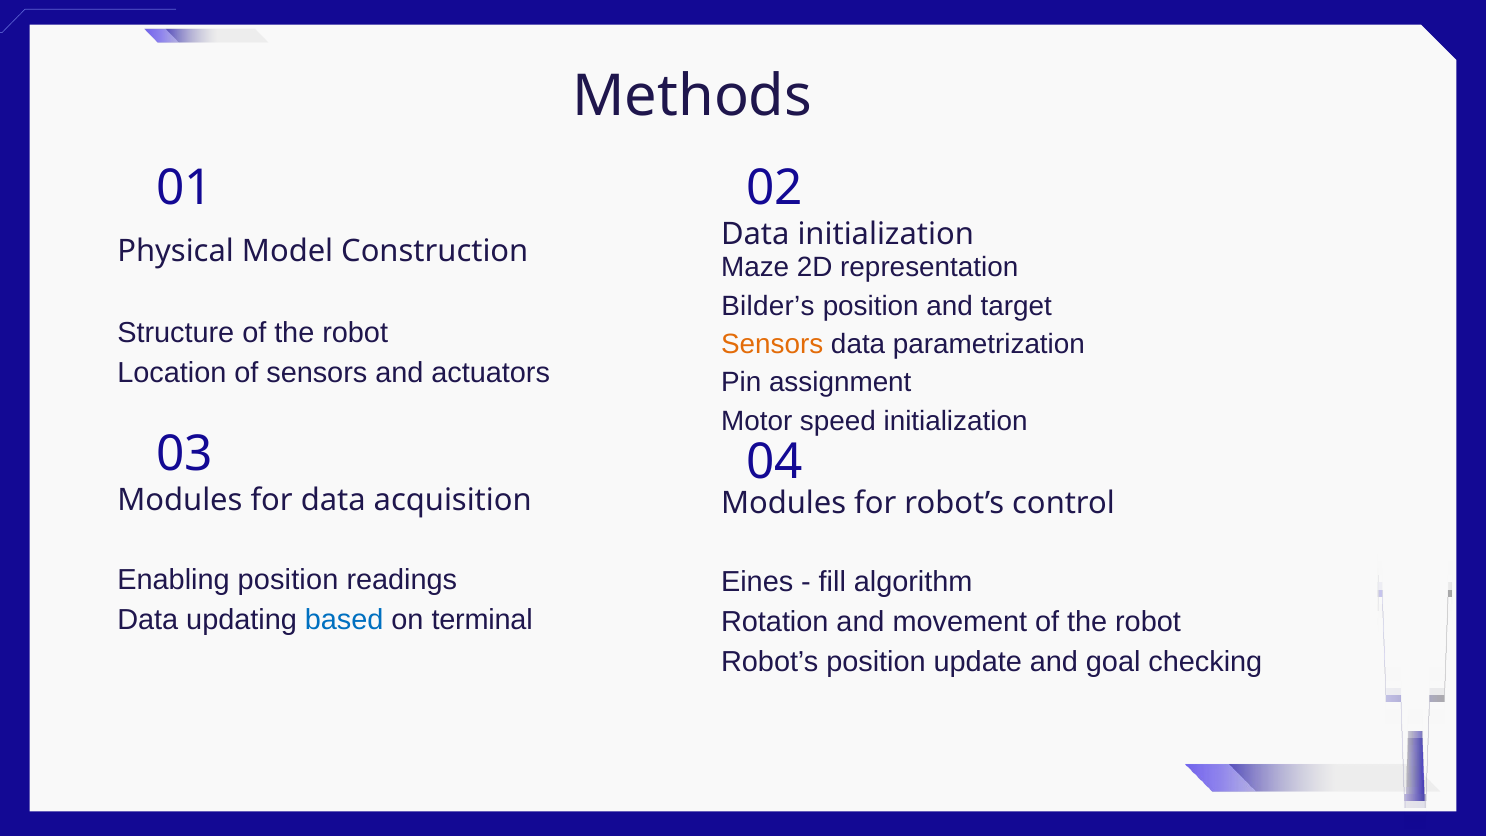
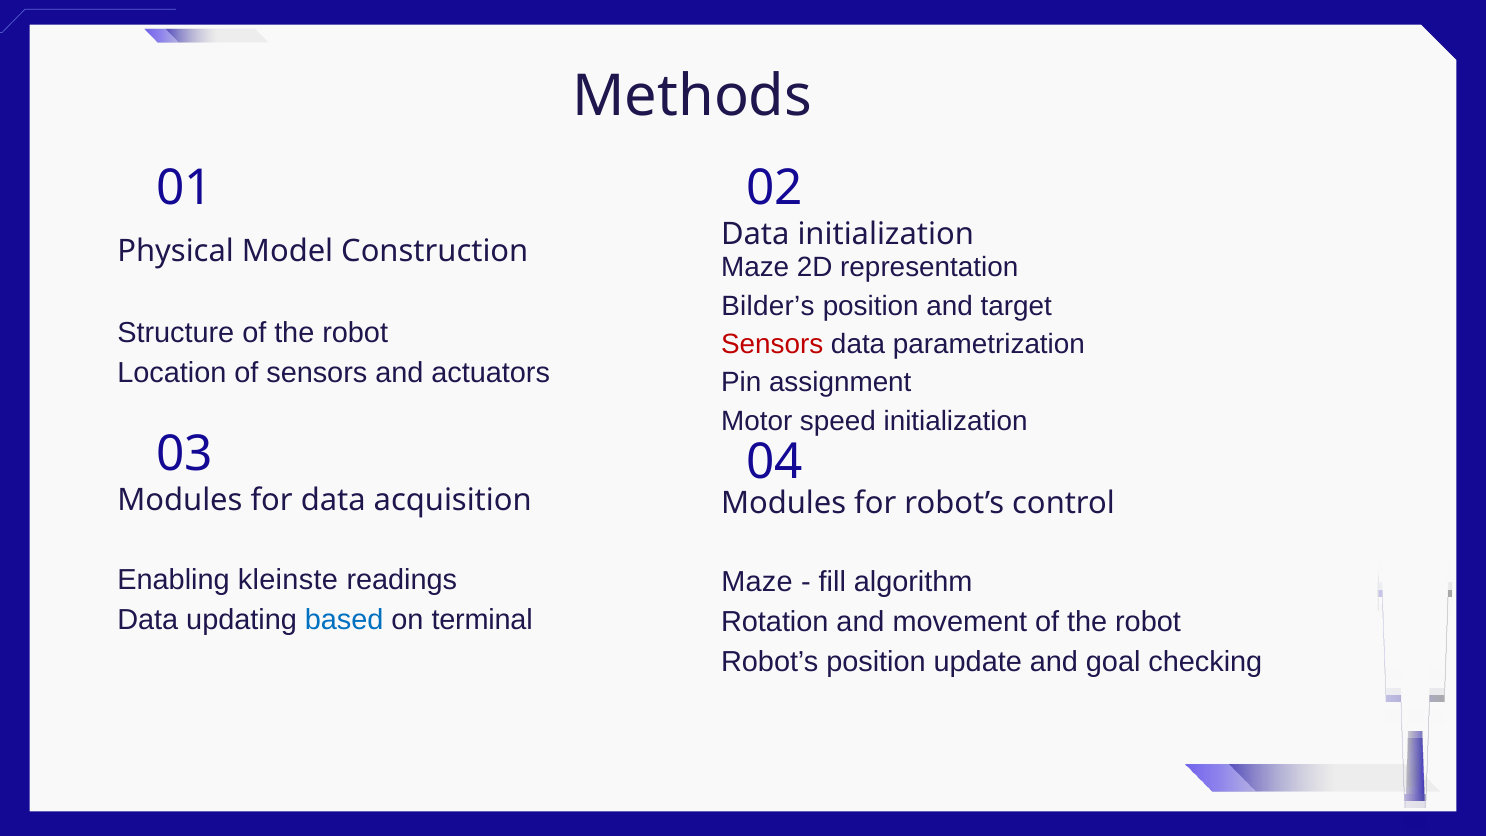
Sensors at (772, 344) colour: orange -> red
Enabling position: position -> kleinste
Eines at (757, 582): Eines -> Maze
